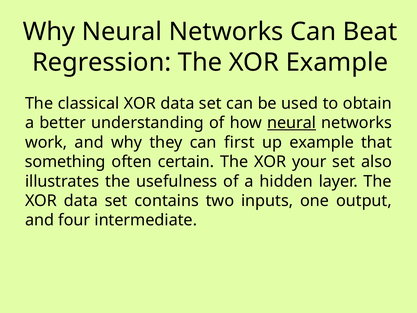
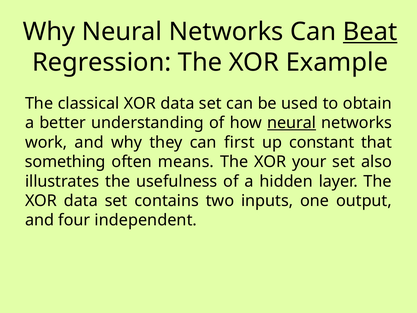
Beat underline: none -> present
up example: example -> constant
certain: certain -> means
intermediate: intermediate -> independent
